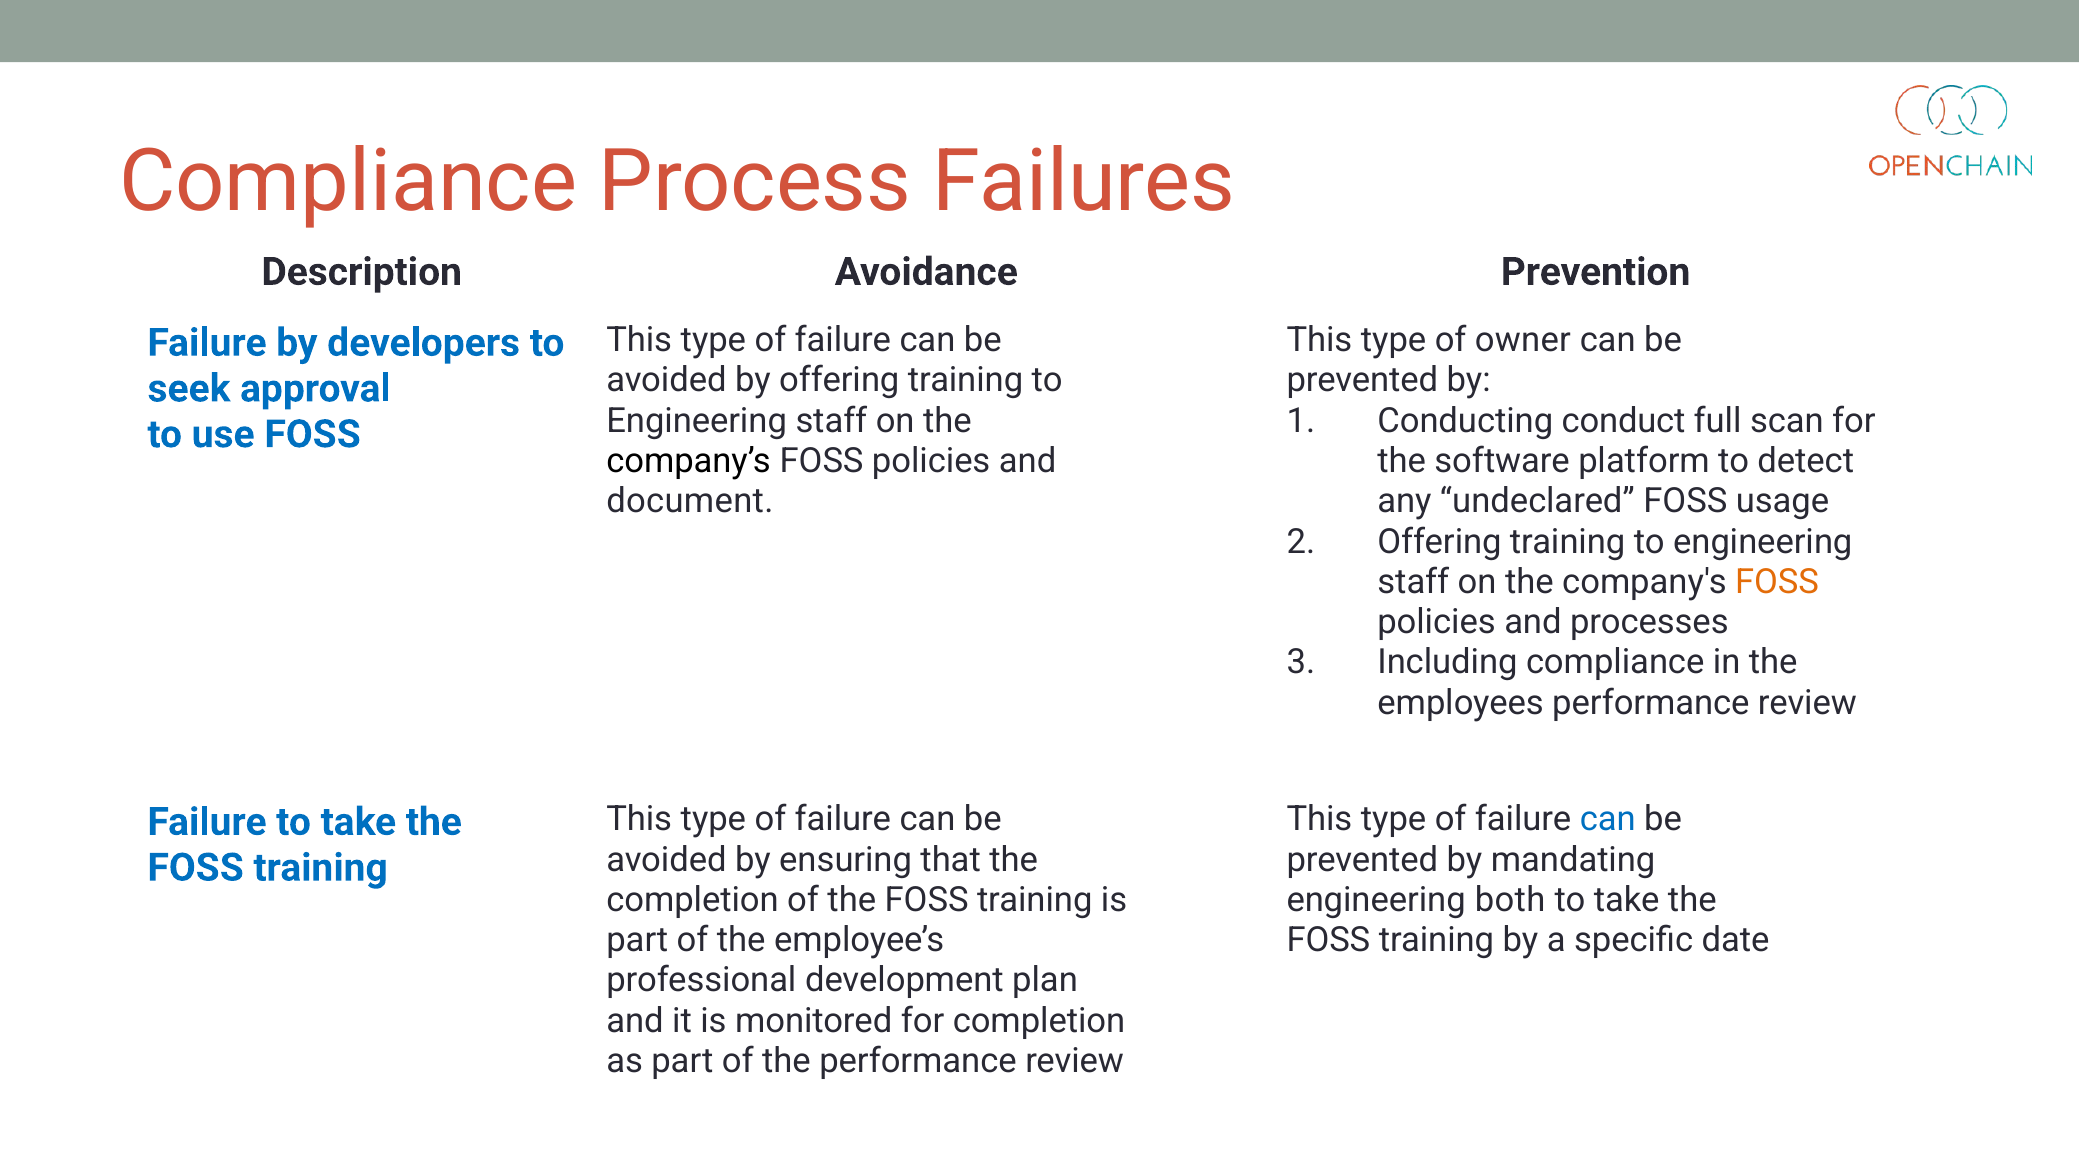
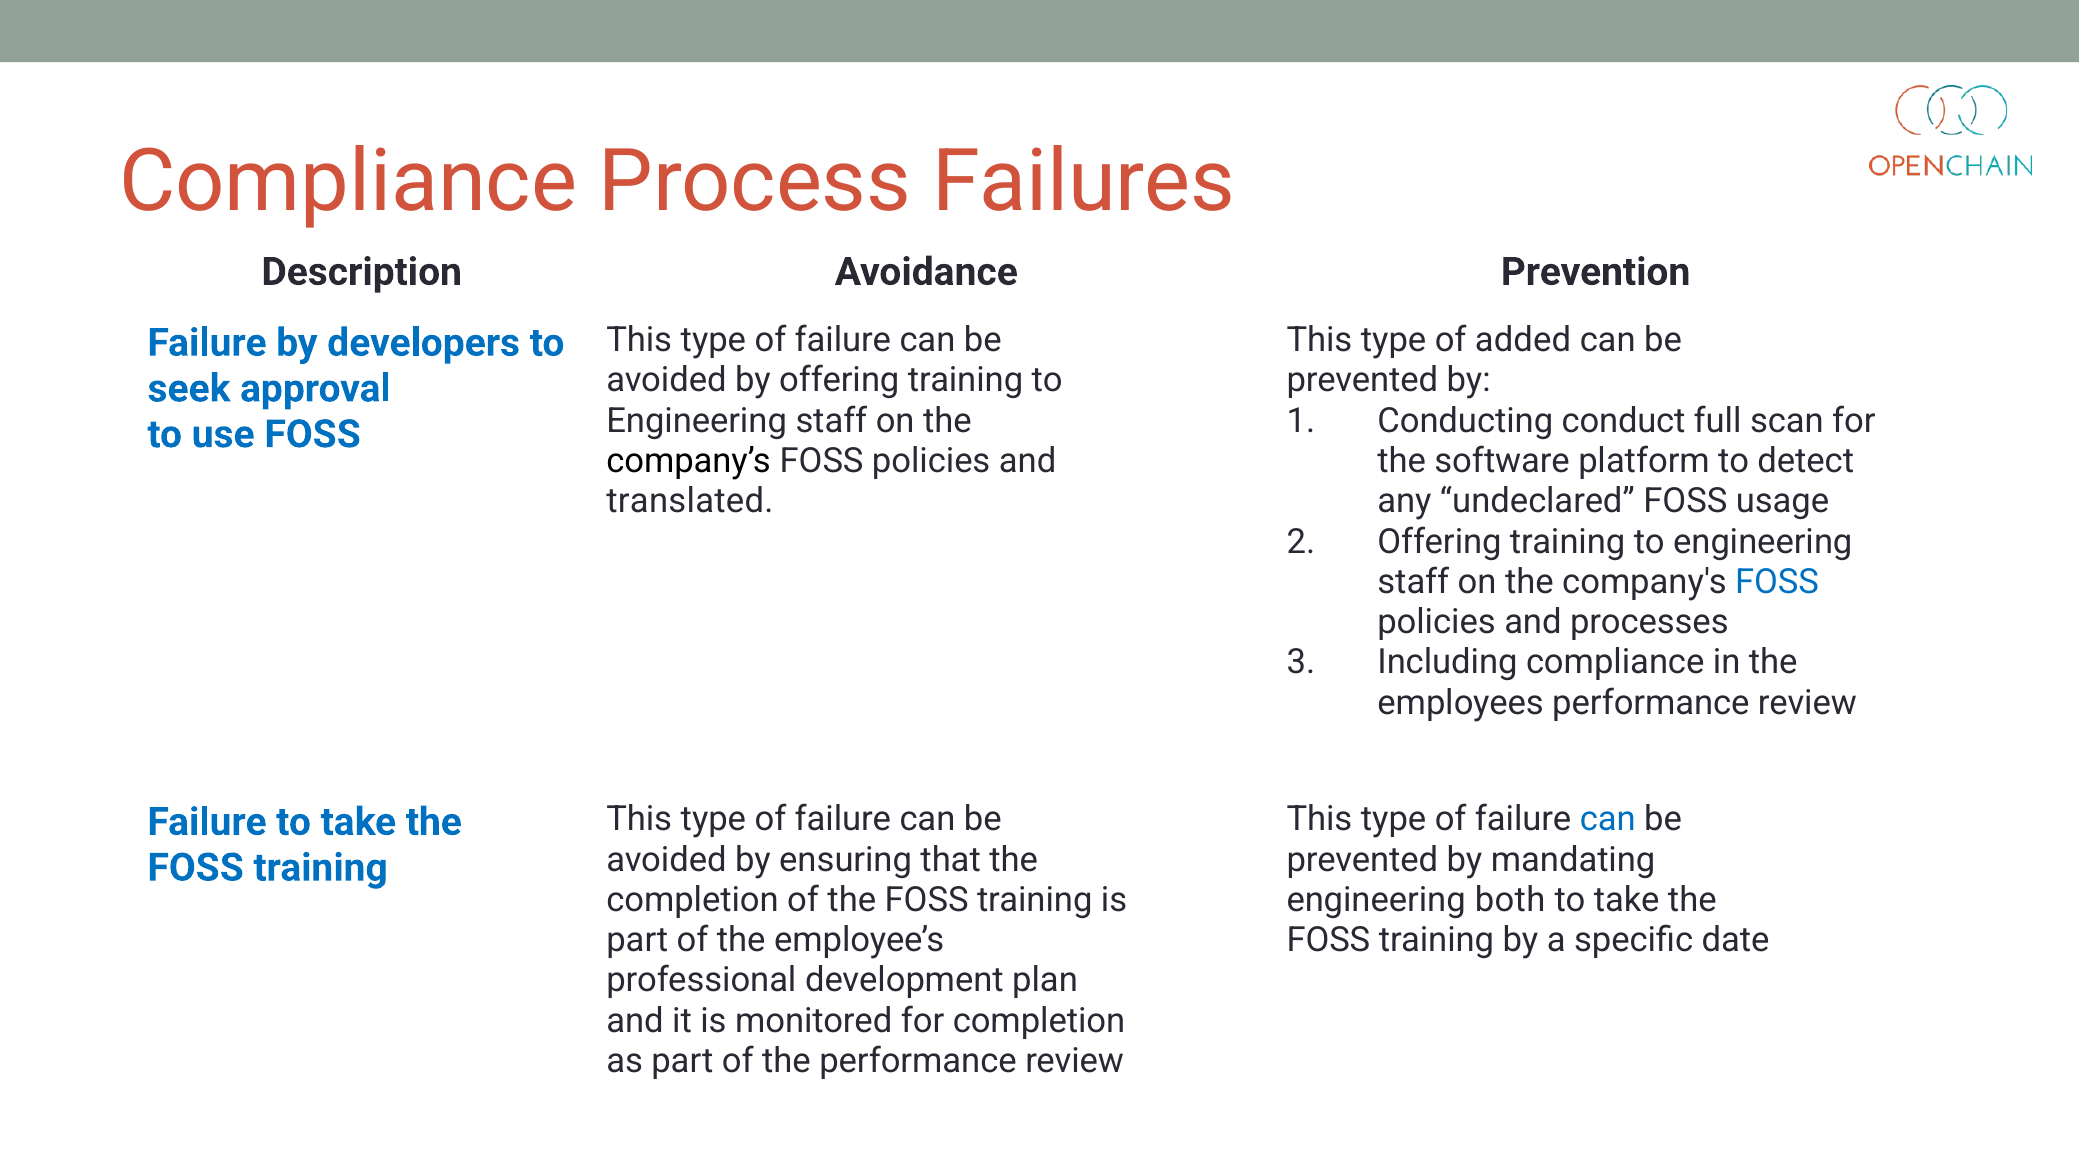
owner: owner -> added
document: document -> translated
FOSS at (1777, 582) colour: orange -> blue
